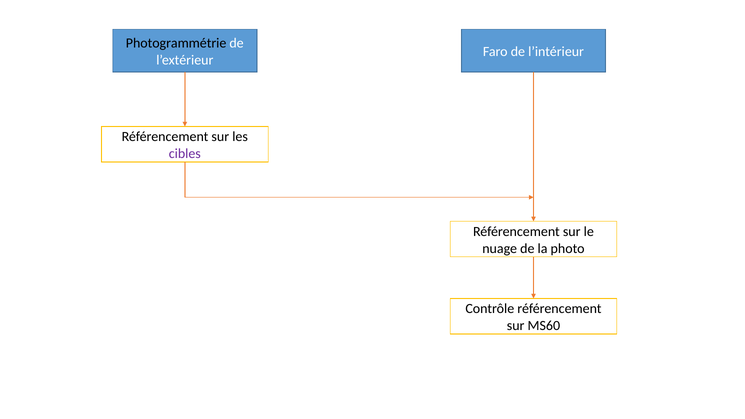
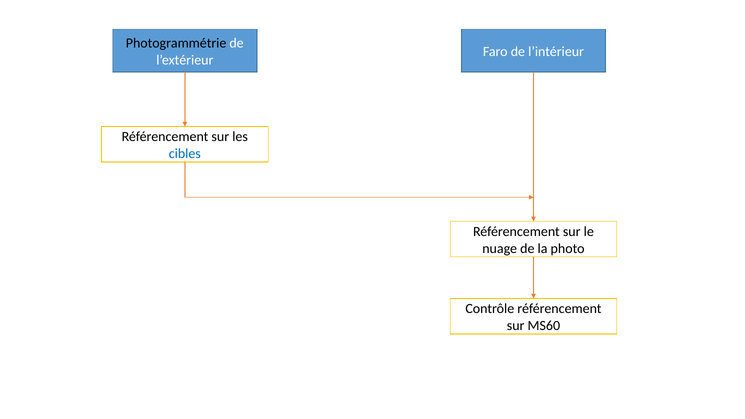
cibles colour: purple -> blue
